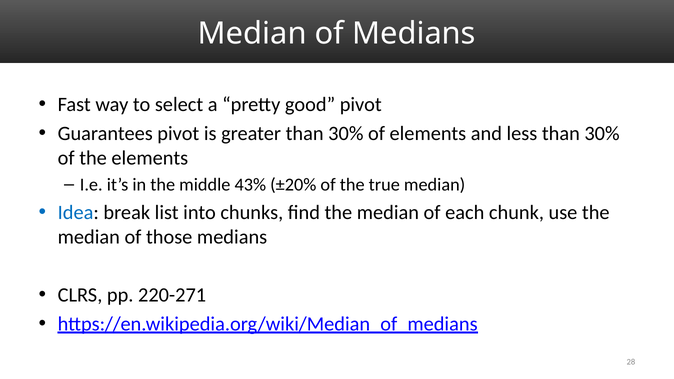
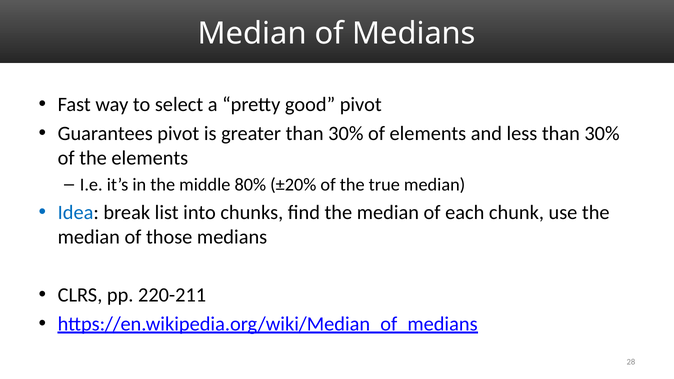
43%: 43% -> 80%
220-271: 220-271 -> 220-211
